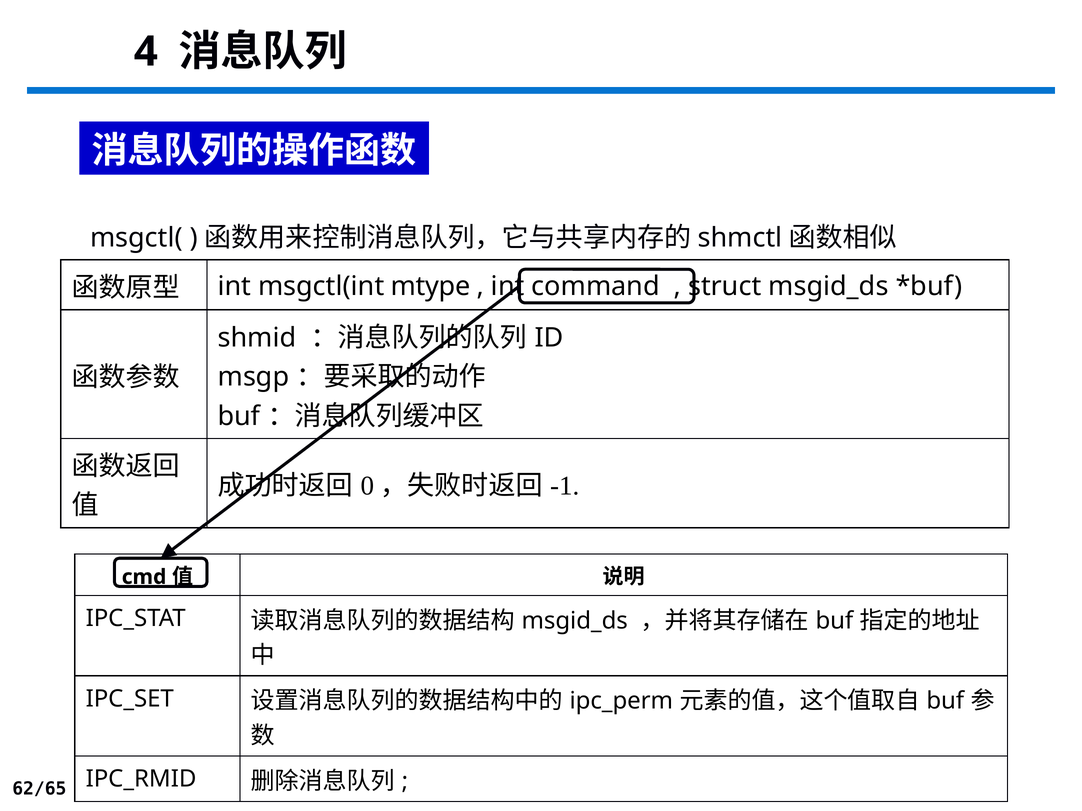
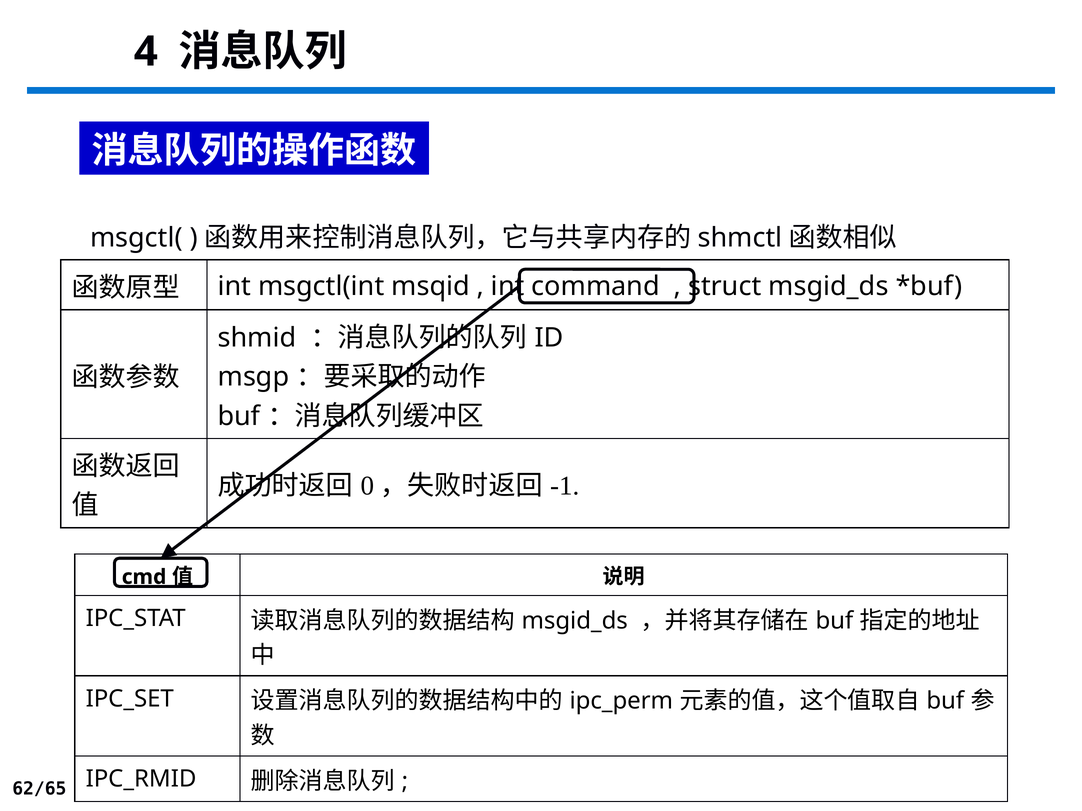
mtype: mtype -> msqid
